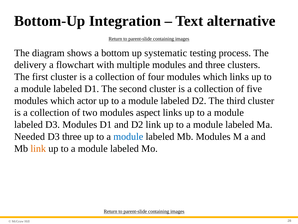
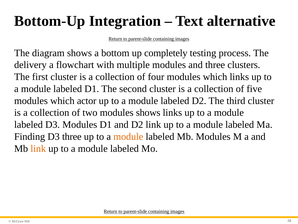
systematic: systematic -> completely
modules aspect: aspect -> shows
Needed: Needed -> Finding
module at (128, 136) colour: blue -> orange
